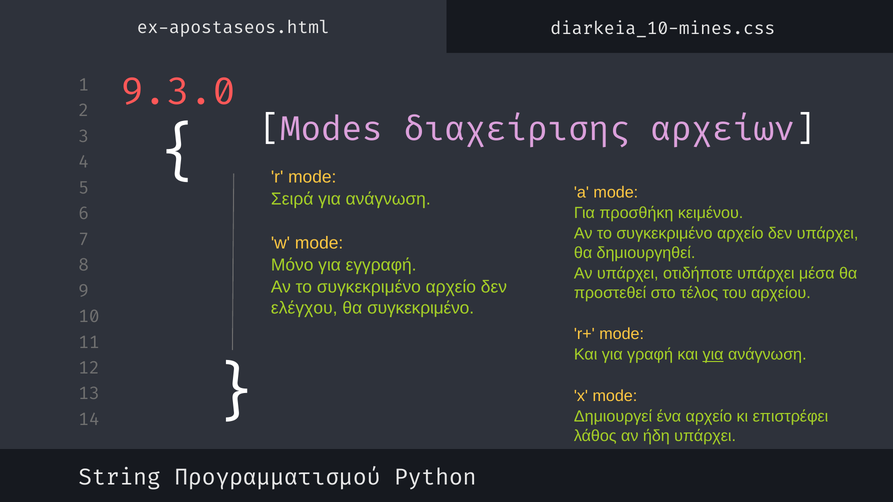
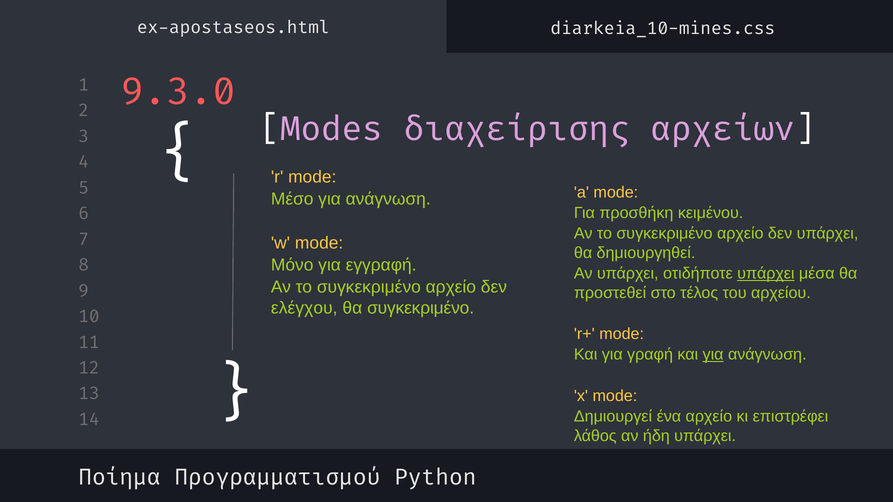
Σειρά: Σειρά -> Μέσο
υπάρχει at (766, 274) underline: none -> present
String: String -> Ποίημα
